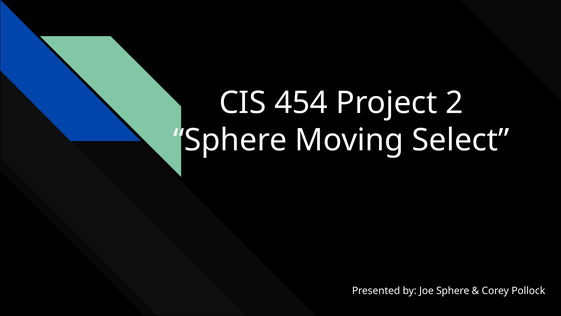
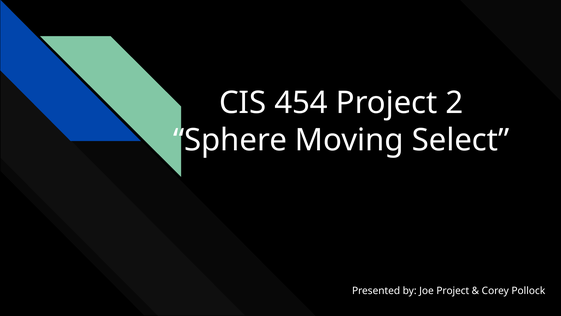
Joe Sphere: Sphere -> Project
